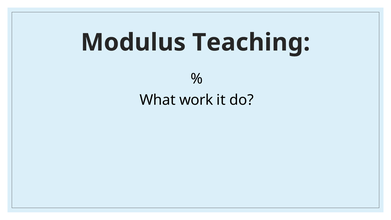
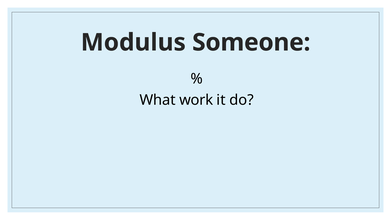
Teaching: Teaching -> Someone
